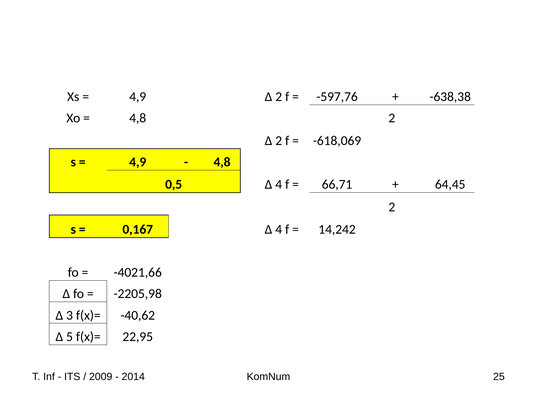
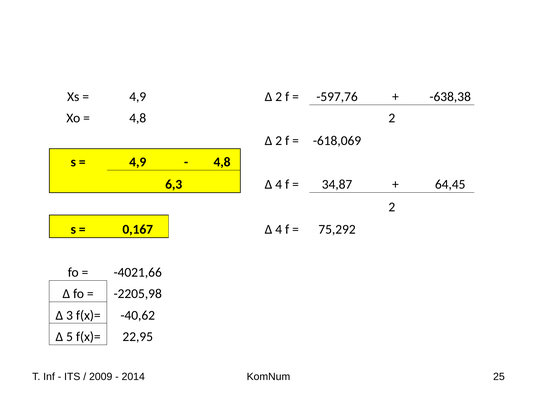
0,5: 0,5 -> 6,3
66,71: 66,71 -> 34,87
14,242: 14,242 -> 75,292
